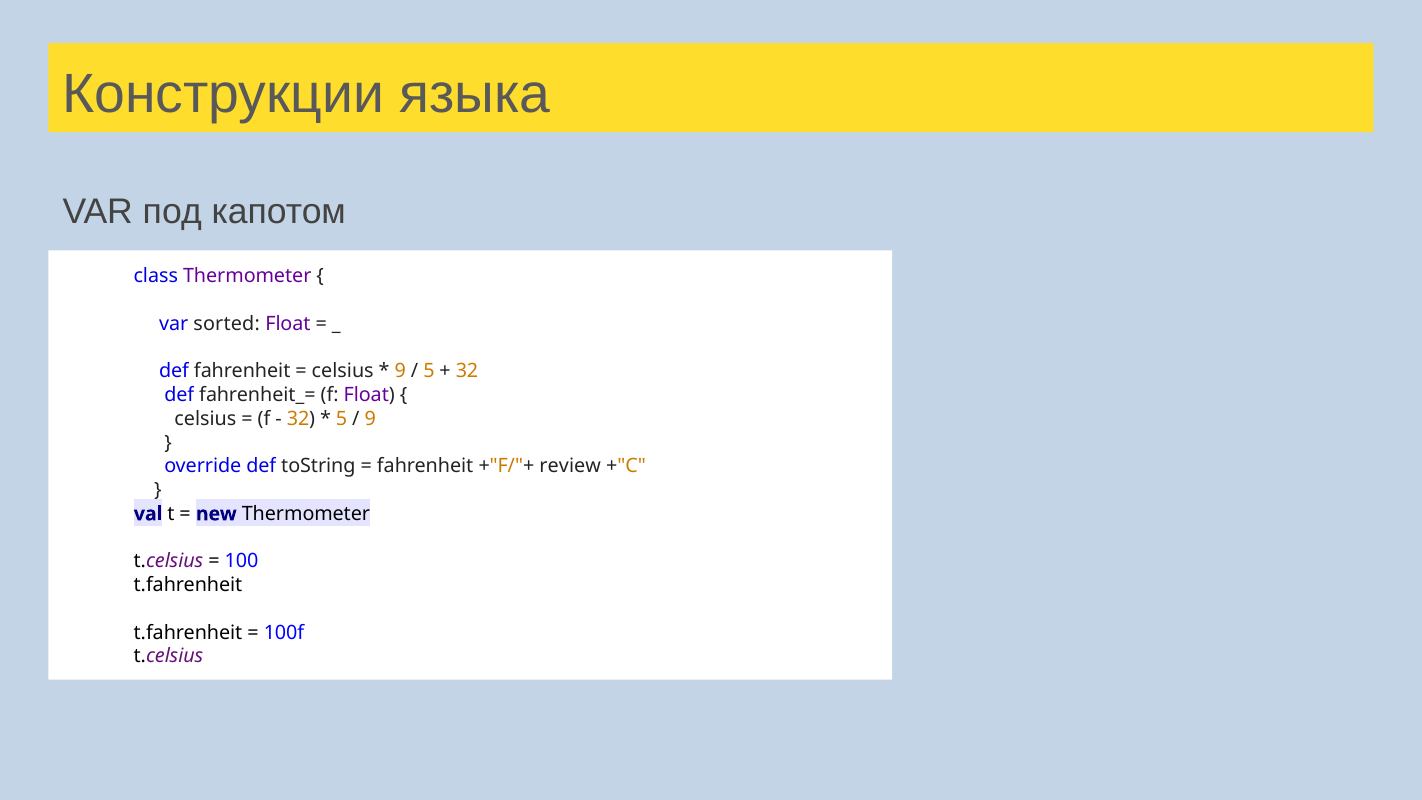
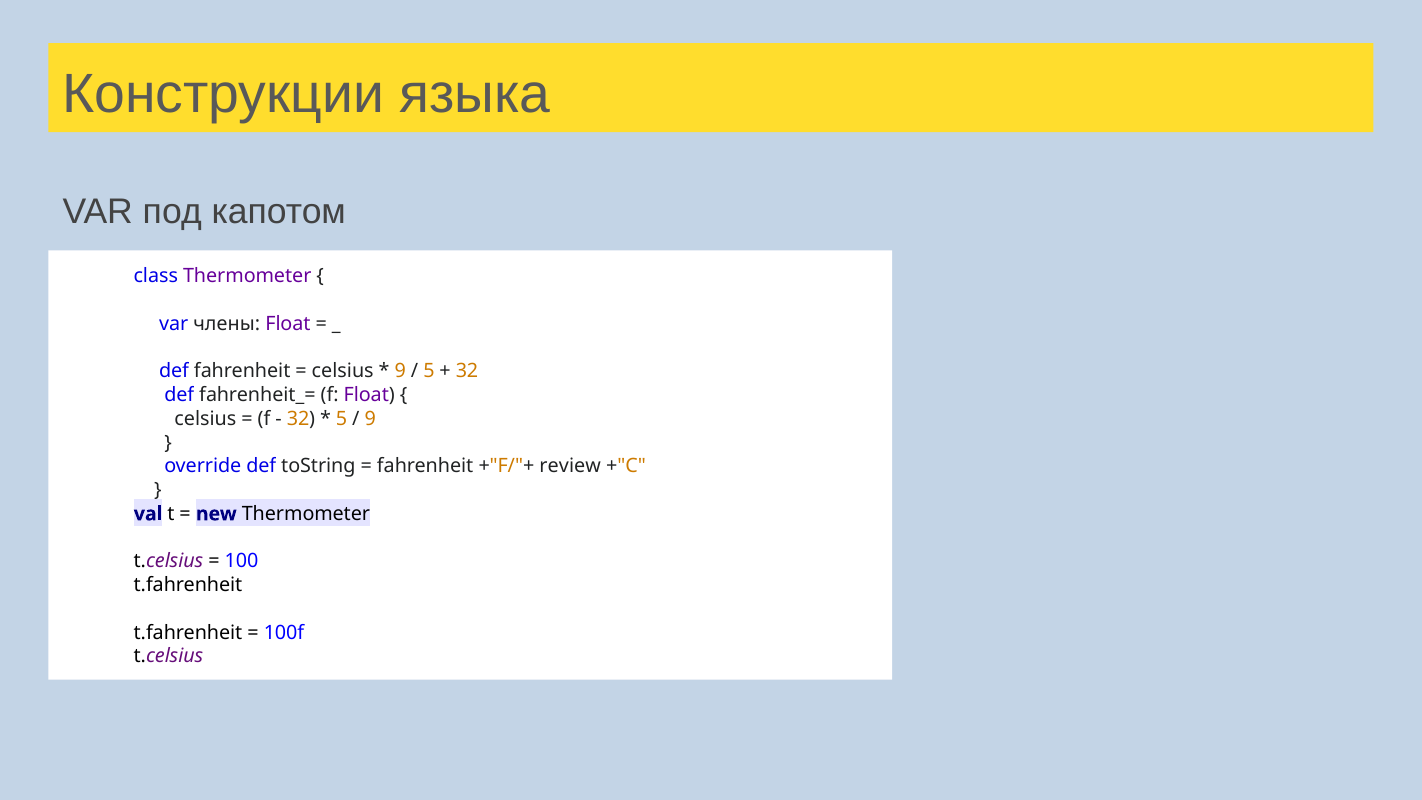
sorted: sorted -> члены
